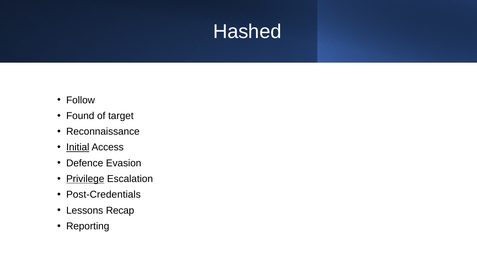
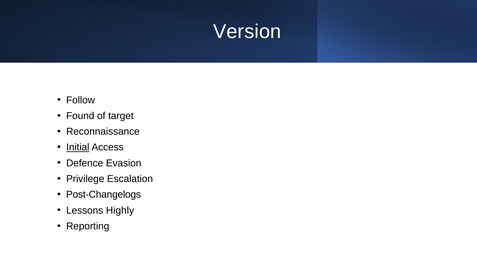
Hashed: Hashed -> Version
Privilege underline: present -> none
Post-Credentials: Post-Credentials -> Post-Changelogs
Recap: Recap -> Highly
